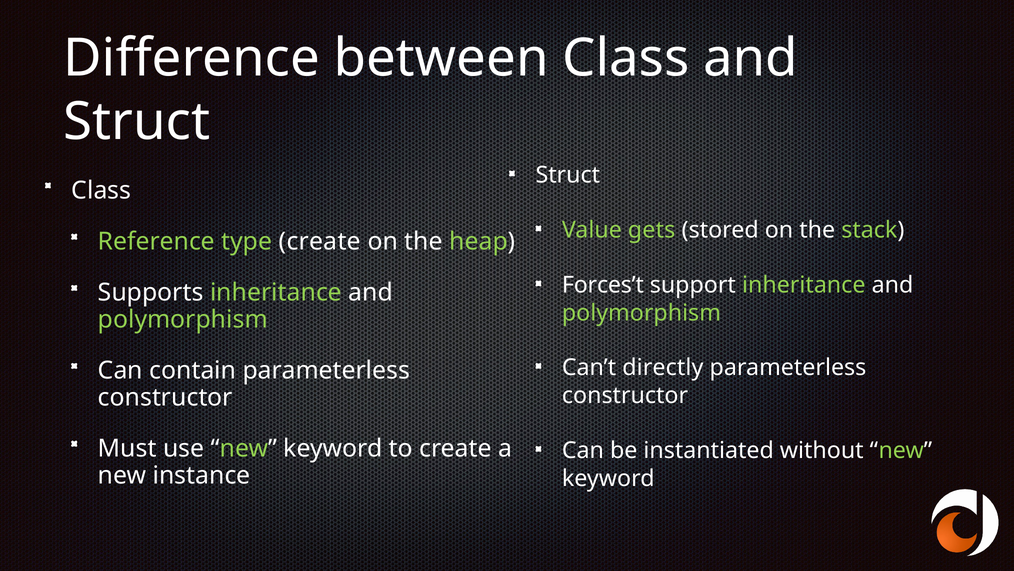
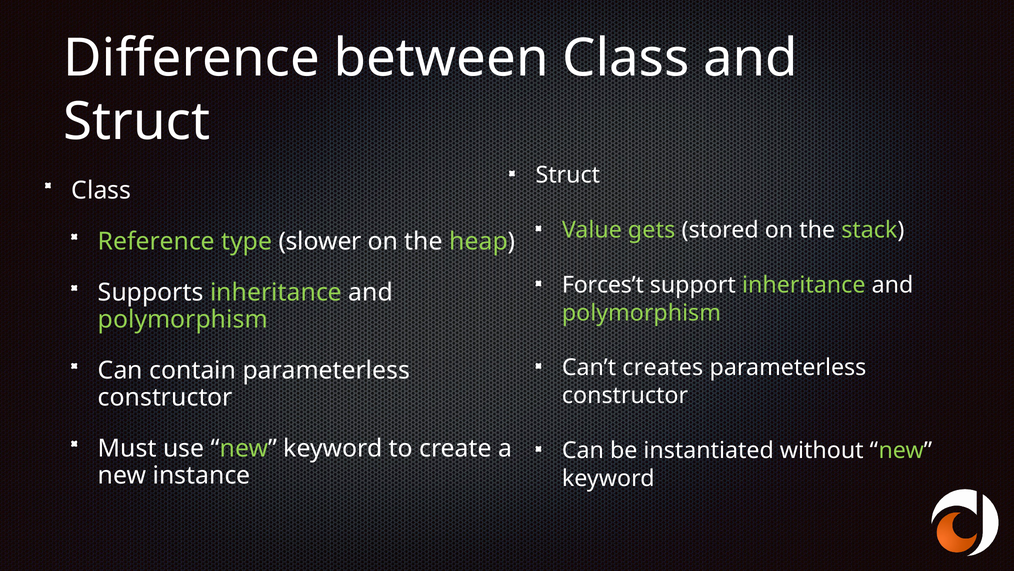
type create: create -> slower
directly: directly -> creates
